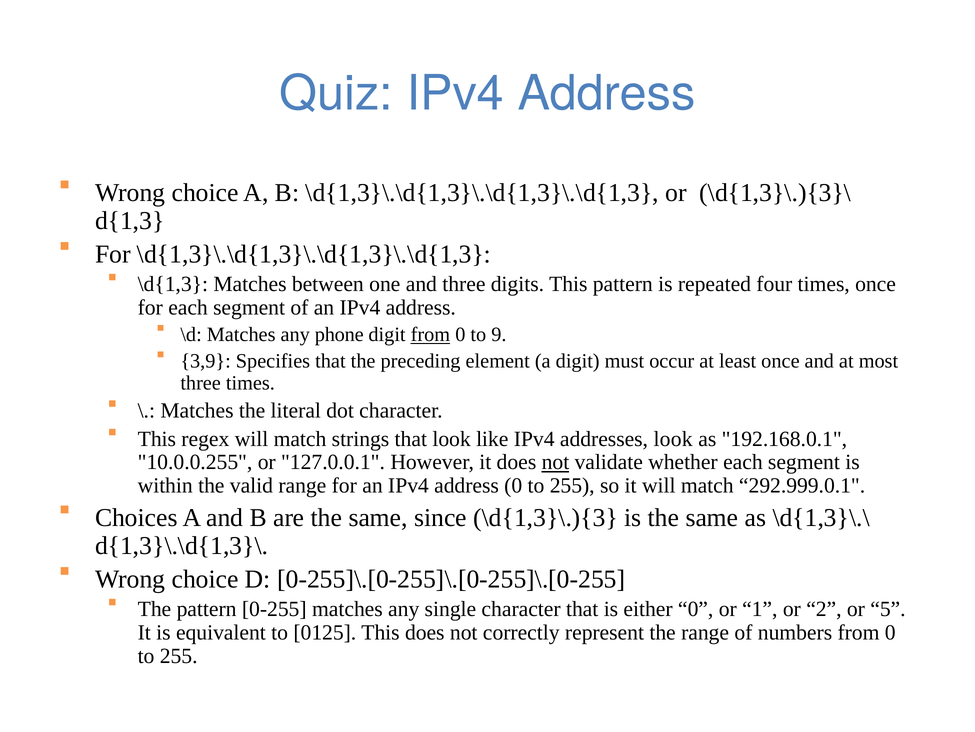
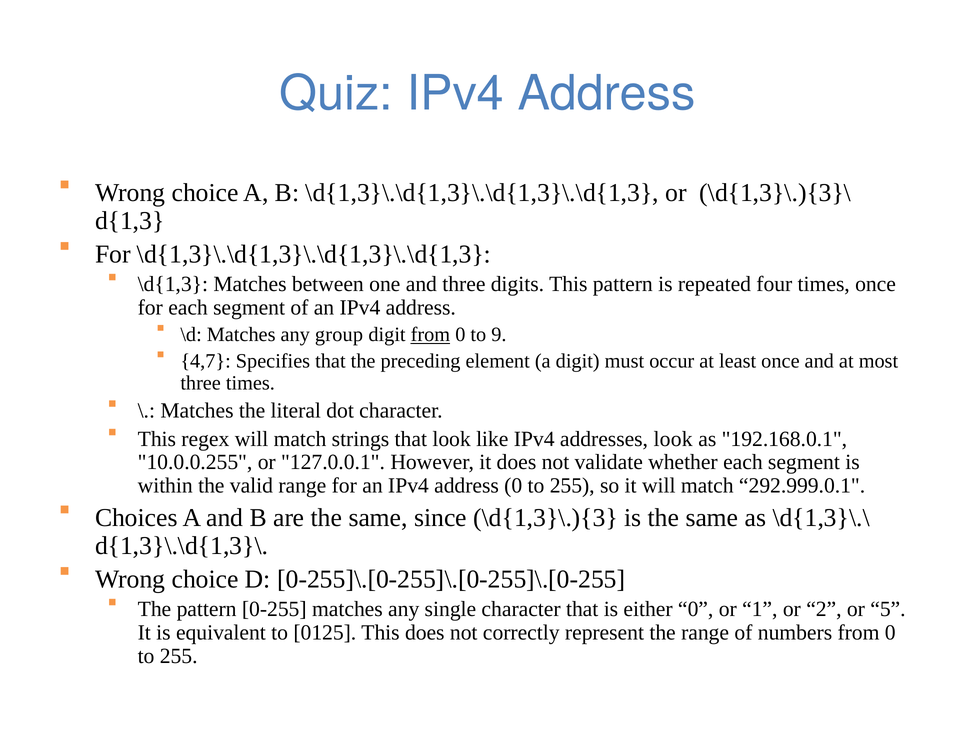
phone: phone -> group
3,9: 3,9 -> 4,7
not at (555, 462) underline: present -> none
